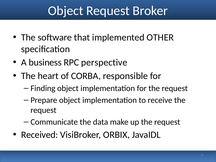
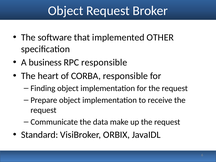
RPC perspective: perspective -> responsible
Received: Received -> Standard
